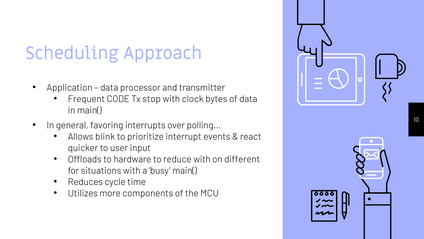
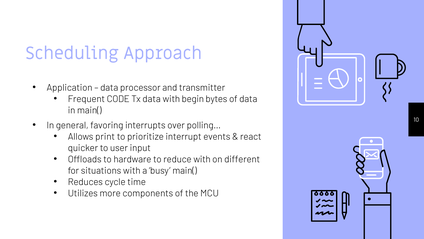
Tx stop: stop -> data
clock: clock -> begin
blink: blink -> print
